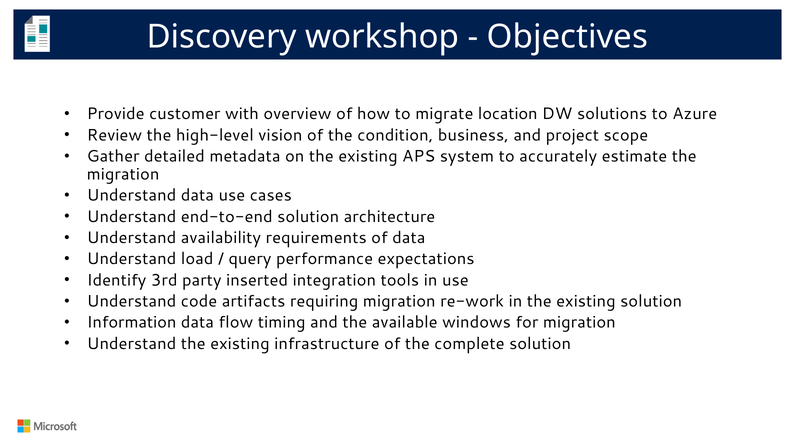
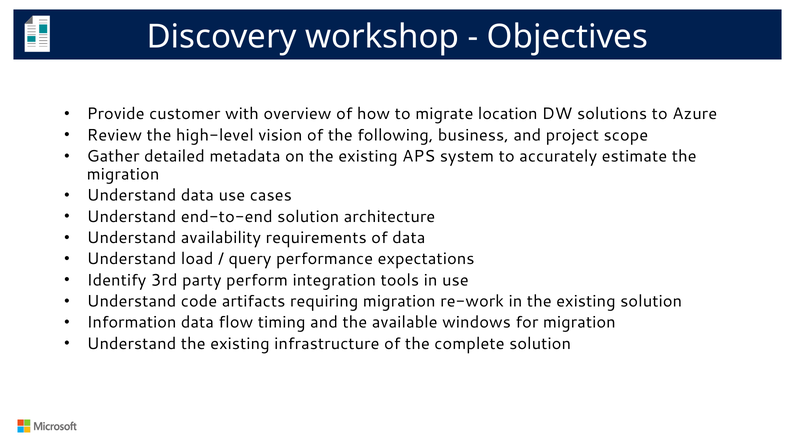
condition: condition -> following
inserted: inserted -> perform
